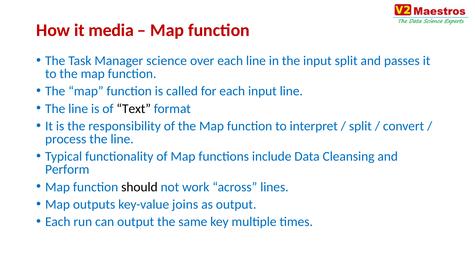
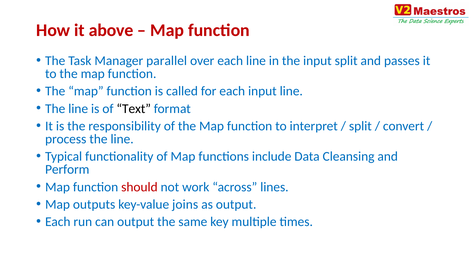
media: media -> above
science: science -> parallel
should colour: black -> red
